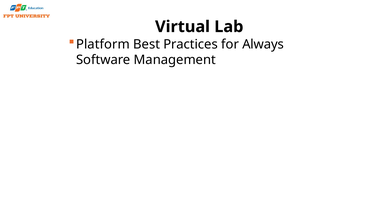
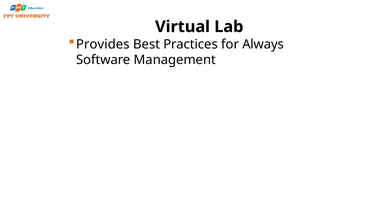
Platform: Platform -> Provides
